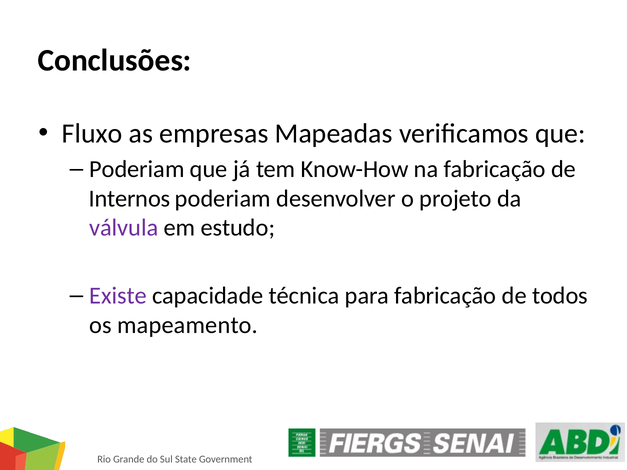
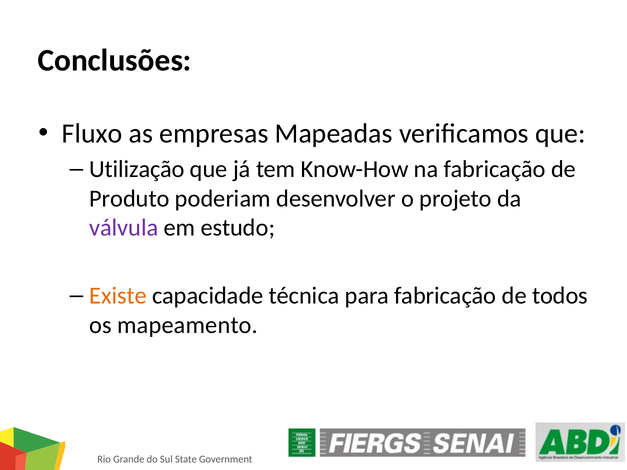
Poderiam at (137, 169): Poderiam -> Utilização
Internos: Internos -> Produto
Existe colour: purple -> orange
